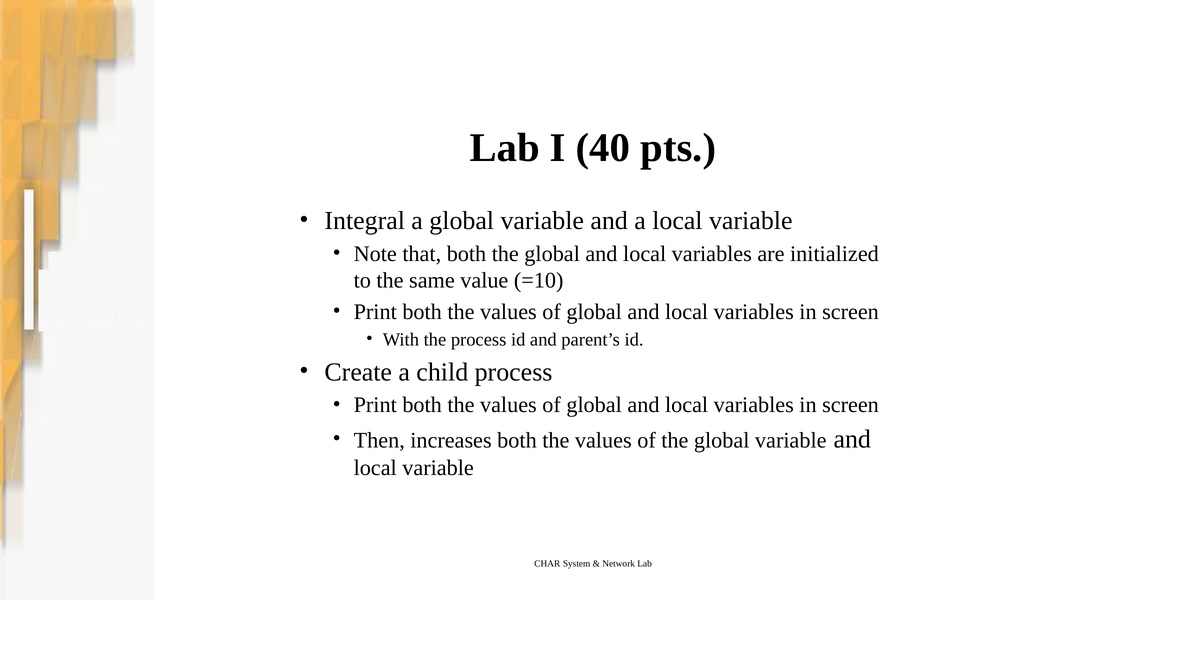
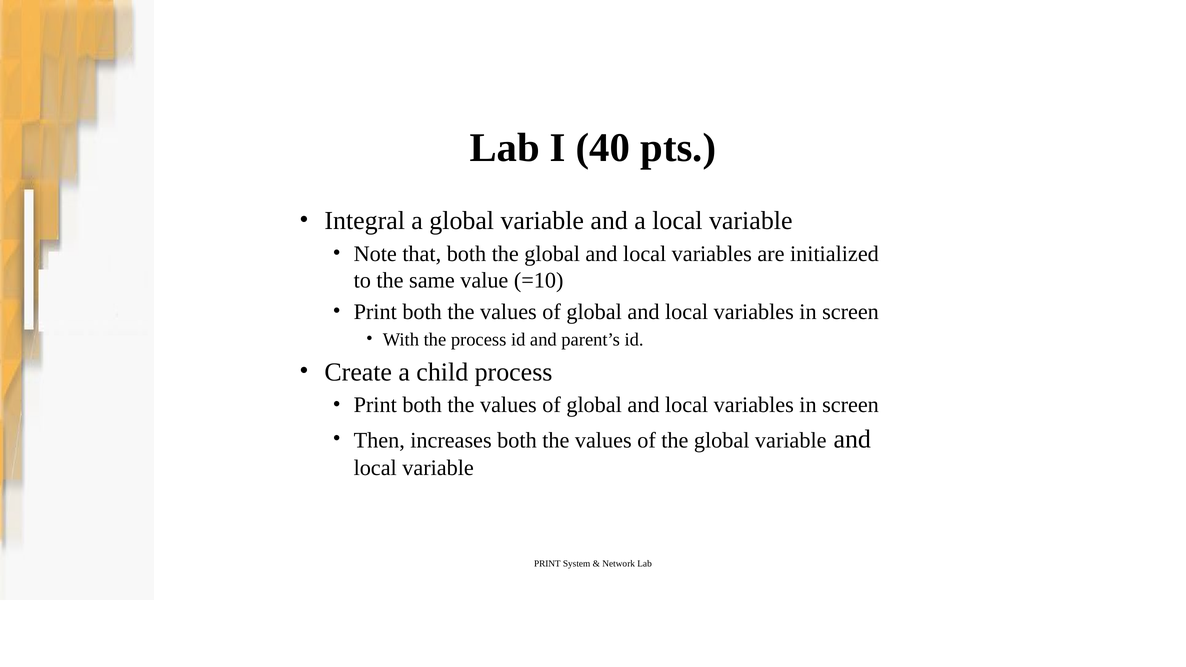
CHAR at (547, 564): CHAR -> PRINT
